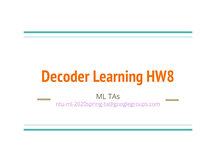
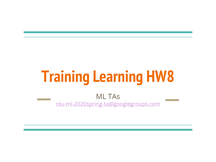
Decoder: Decoder -> Training
